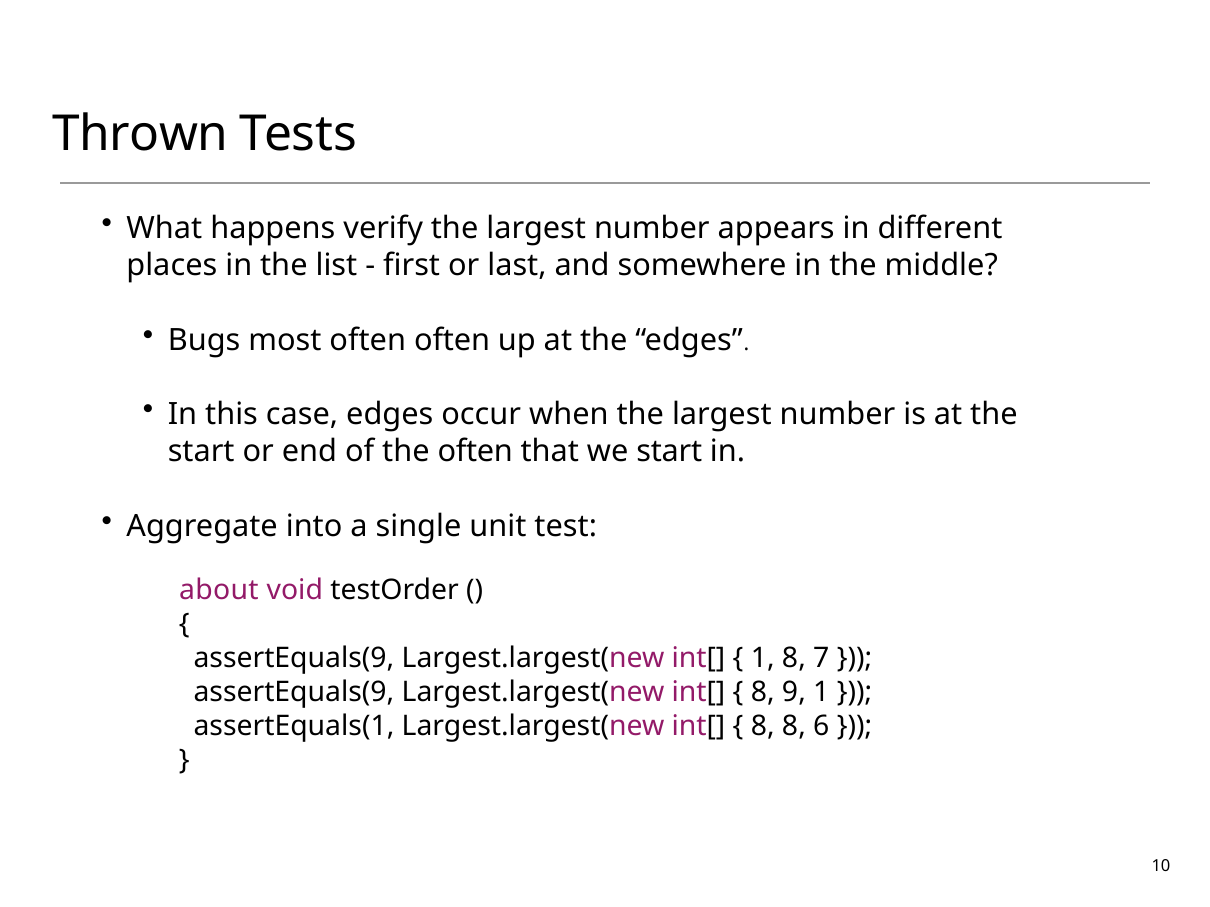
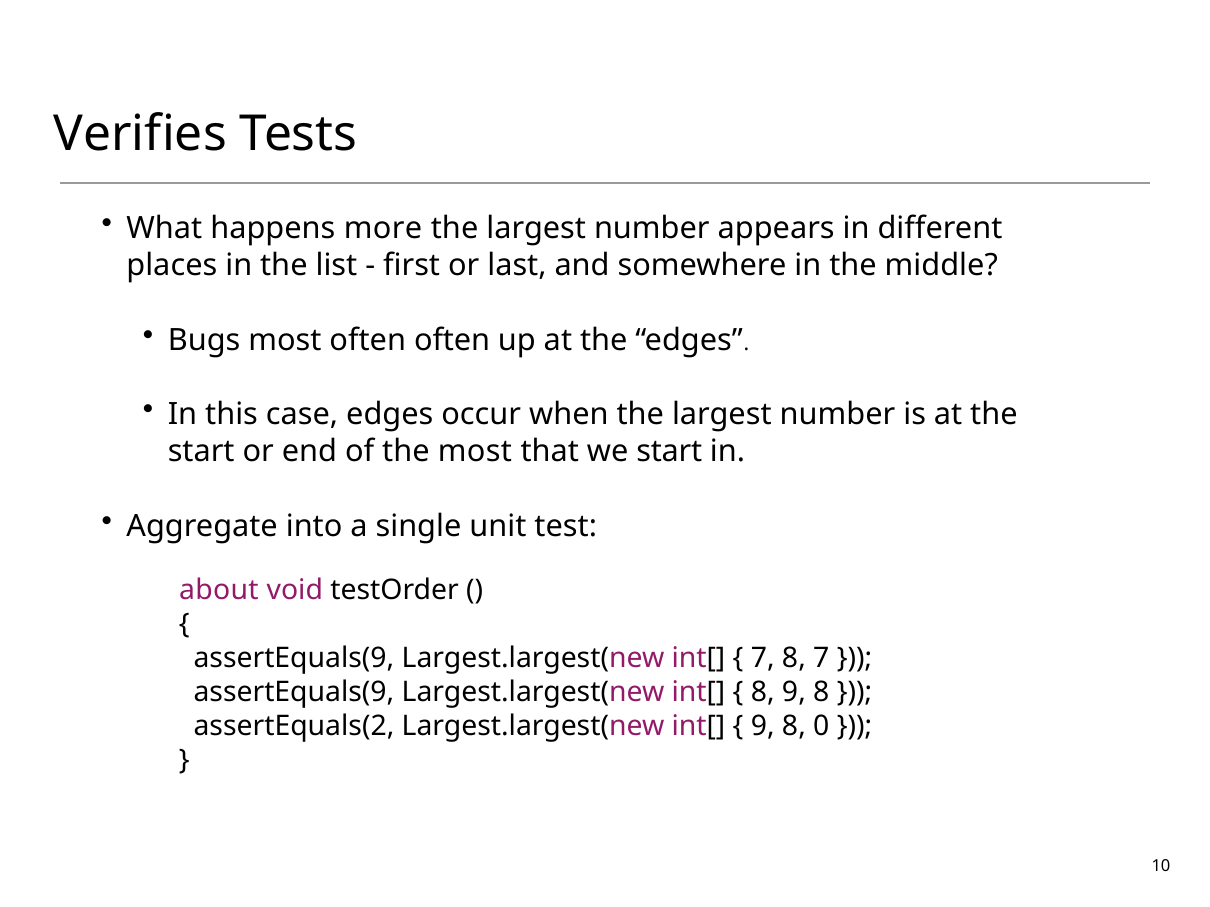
Thrown: Thrown -> Verifies
verify: verify -> more
the often: often -> most
1 at (763, 658): 1 -> 7
8 9 1: 1 -> 8
assertEquals(1: assertEquals(1 -> assertEquals(2
8 at (763, 726): 8 -> 9
6: 6 -> 0
